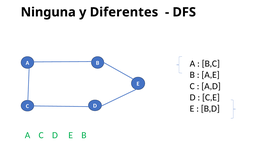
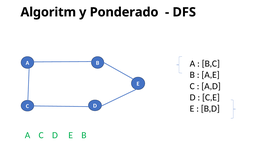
Ninguna: Ninguna -> Algoritm
Diferentes: Diferentes -> Ponderado
